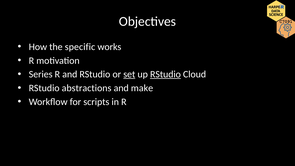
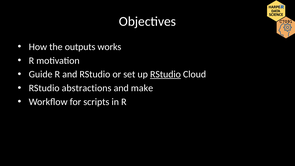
specific: specific -> outputs
Series: Series -> Guide
set underline: present -> none
